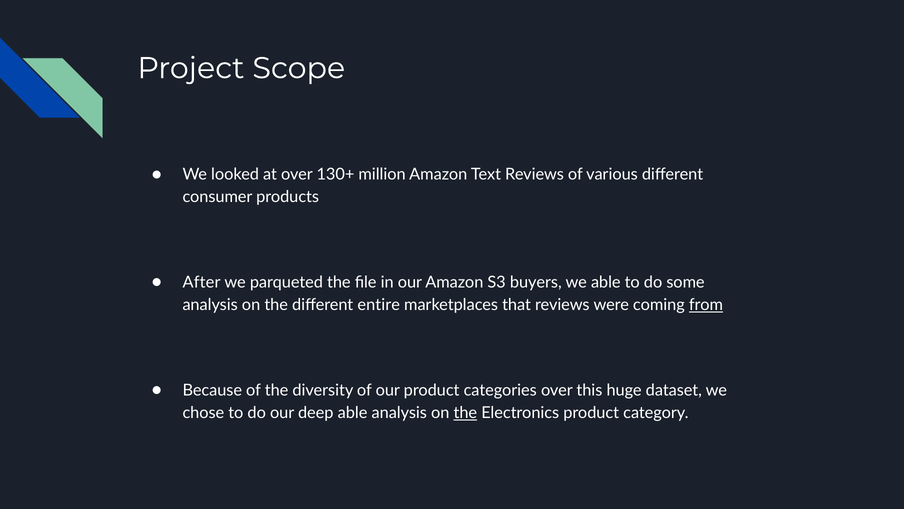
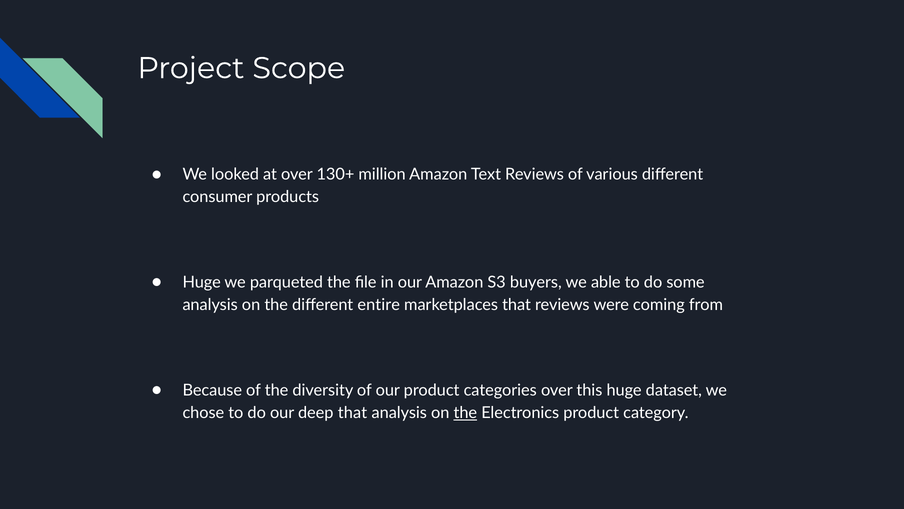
After at (202, 282): After -> Huge
from underline: present -> none
deep able: able -> that
